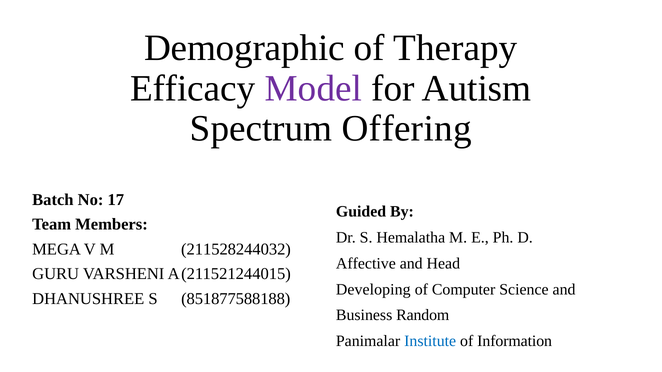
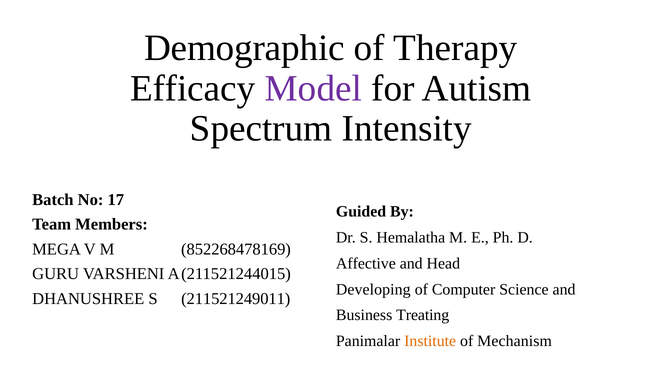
Offering: Offering -> Intensity
211528244032: 211528244032 -> 852268478169
851877588188: 851877588188 -> 211521249011
Random: Random -> Treating
Institute colour: blue -> orange
Information: Information -> Mechanism
